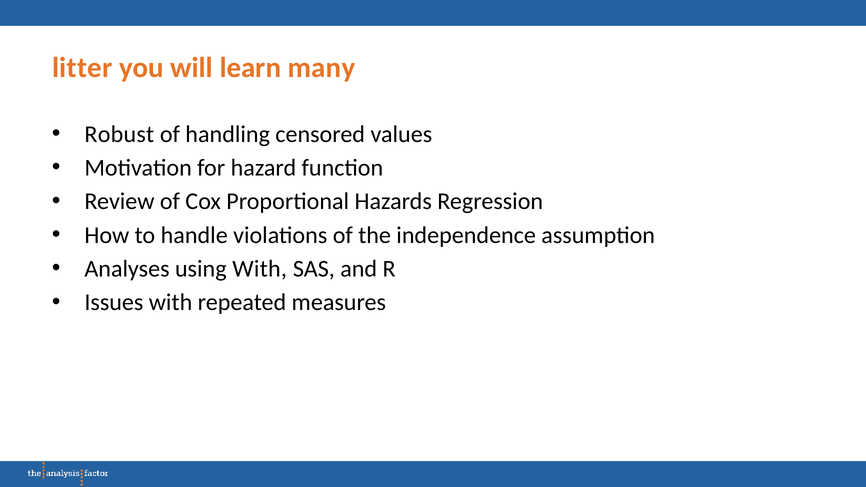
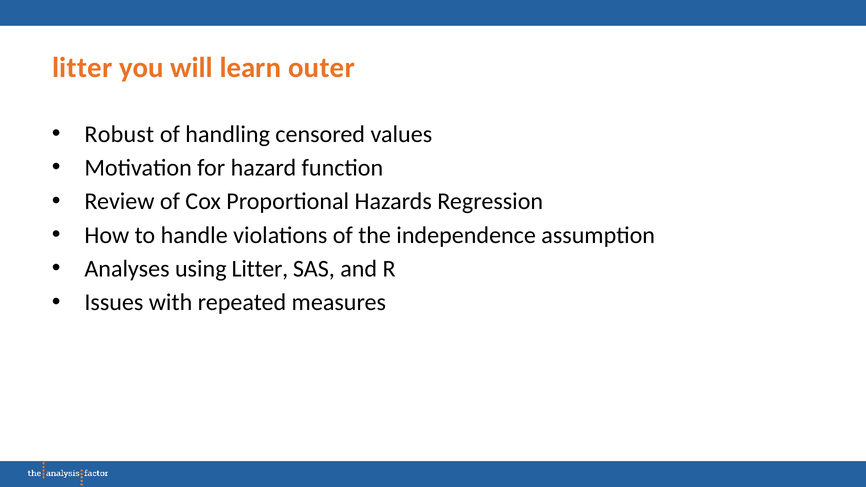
many: many -> outer
using With: With -> Litter
